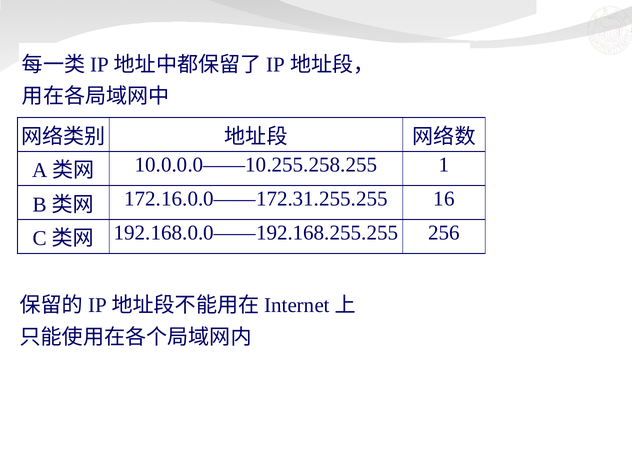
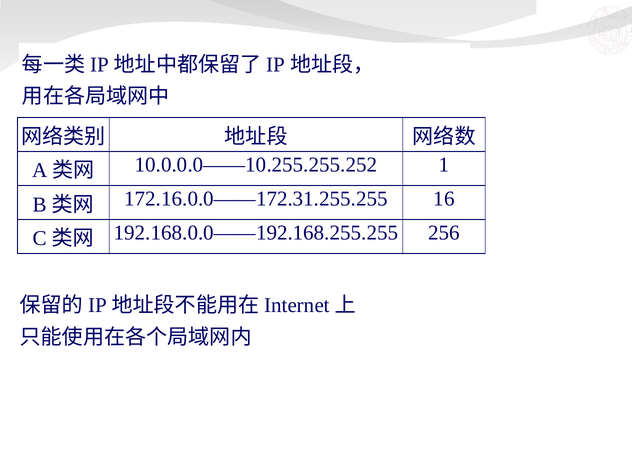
10.0.0.0——10.255.258.255: 10.0.0.0——10.255.258.255 -> 10.0.0.0——10.255.255.252
